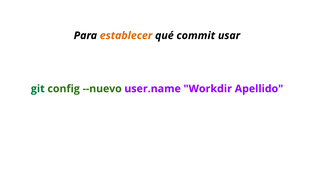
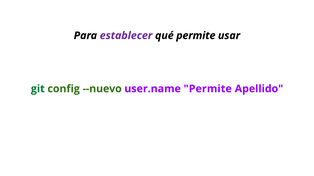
establecer colour: orange -> purple
qué commit: commit -> permite
user.name Workdir: Workdir -> Permite
